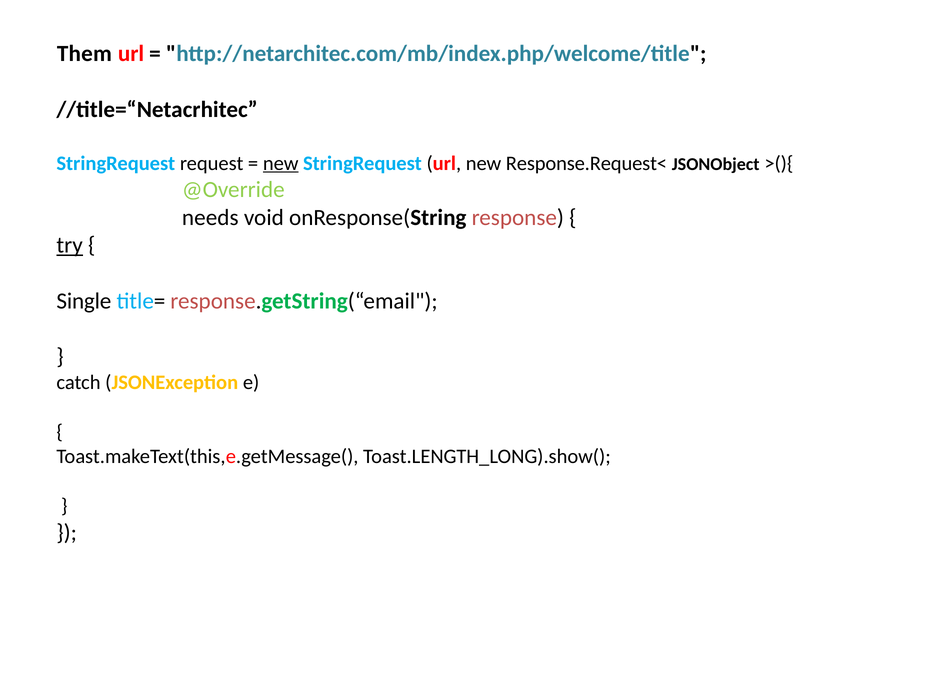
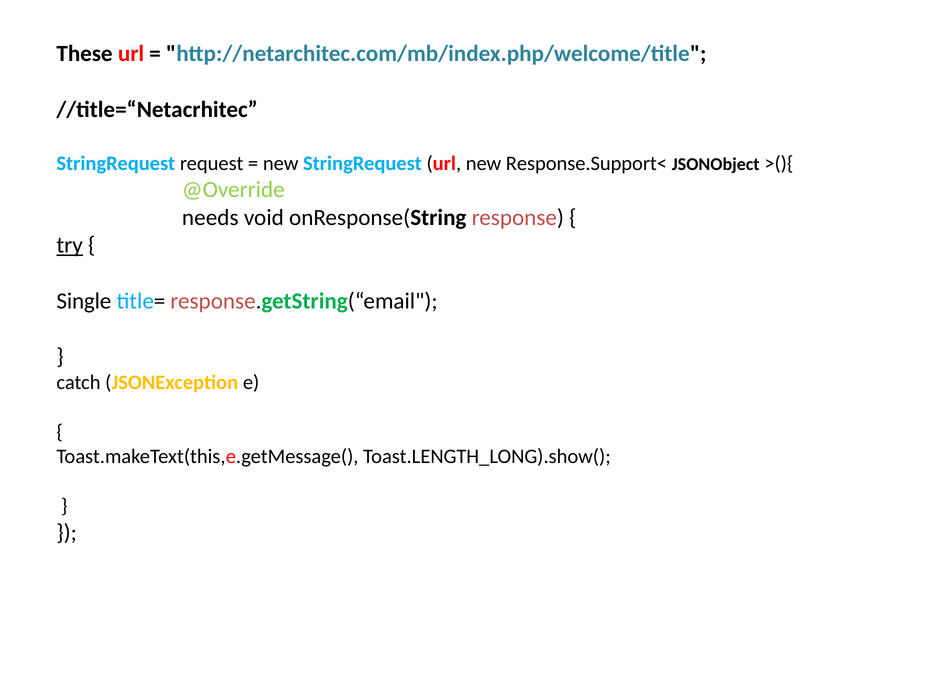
Them: Them -> These
new at (281, 163) underline: present -> none
Response.Request<: Response.Request< -> Response.Support<
